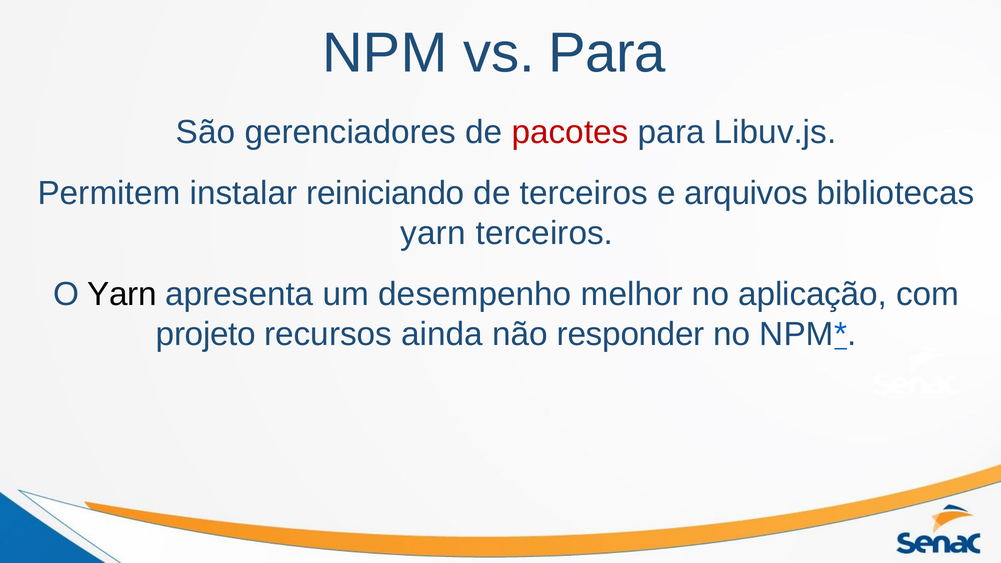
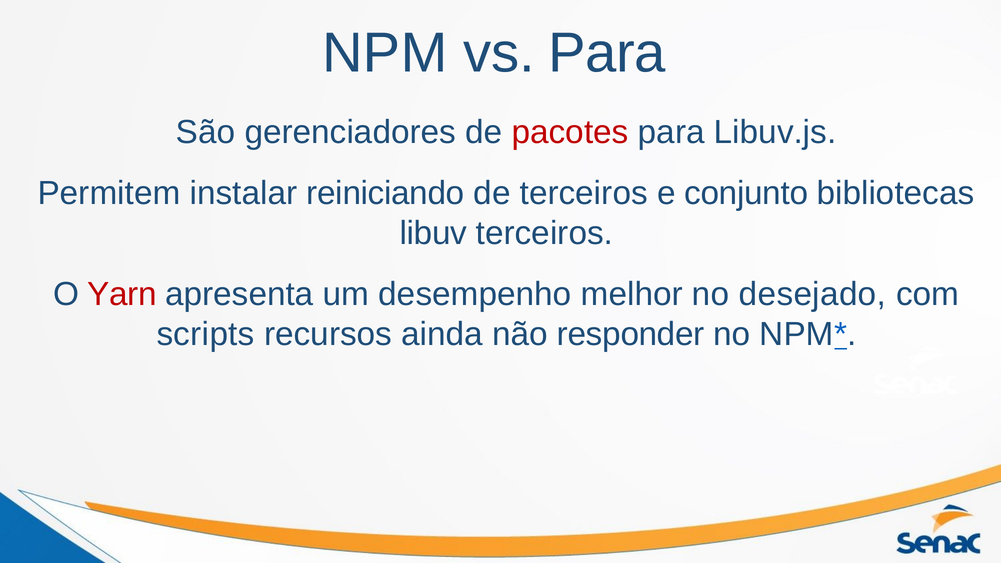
arquivos: arquivos -> conjunto
yarn at (433, 233): yarn -> libuv
Yarn at (122, 294) colour: black -> red
aplicação: aplicação -> desejado
projeto: projeto -> scripts
